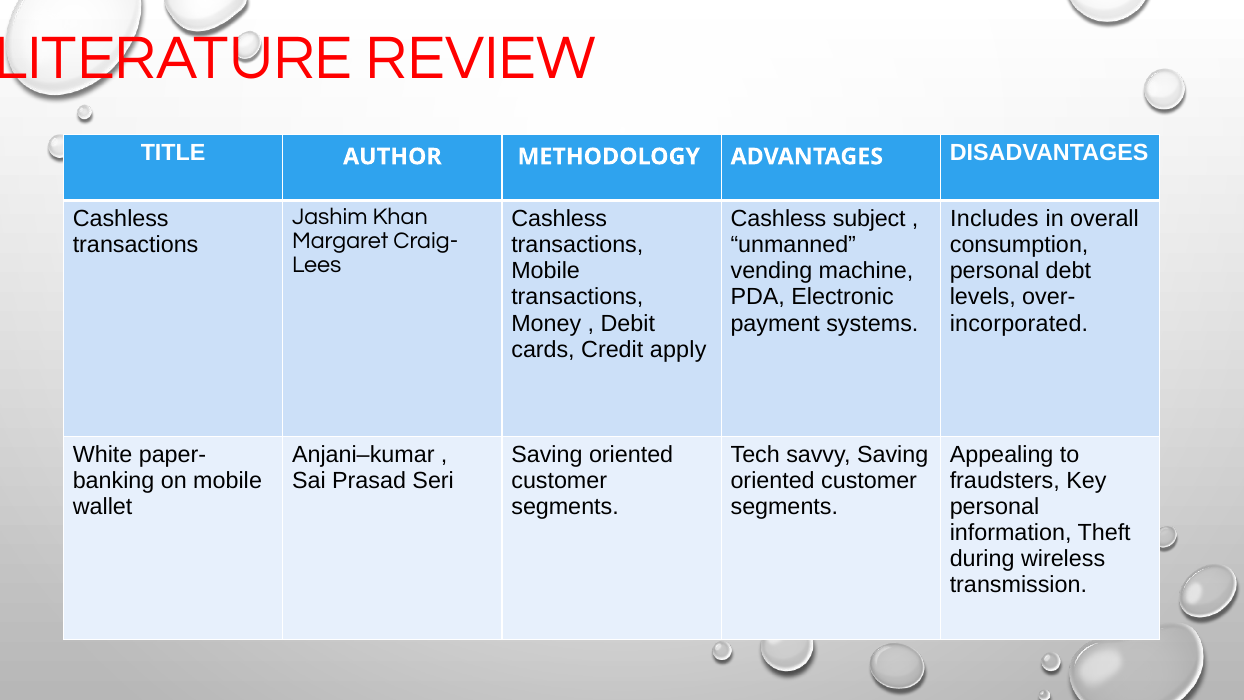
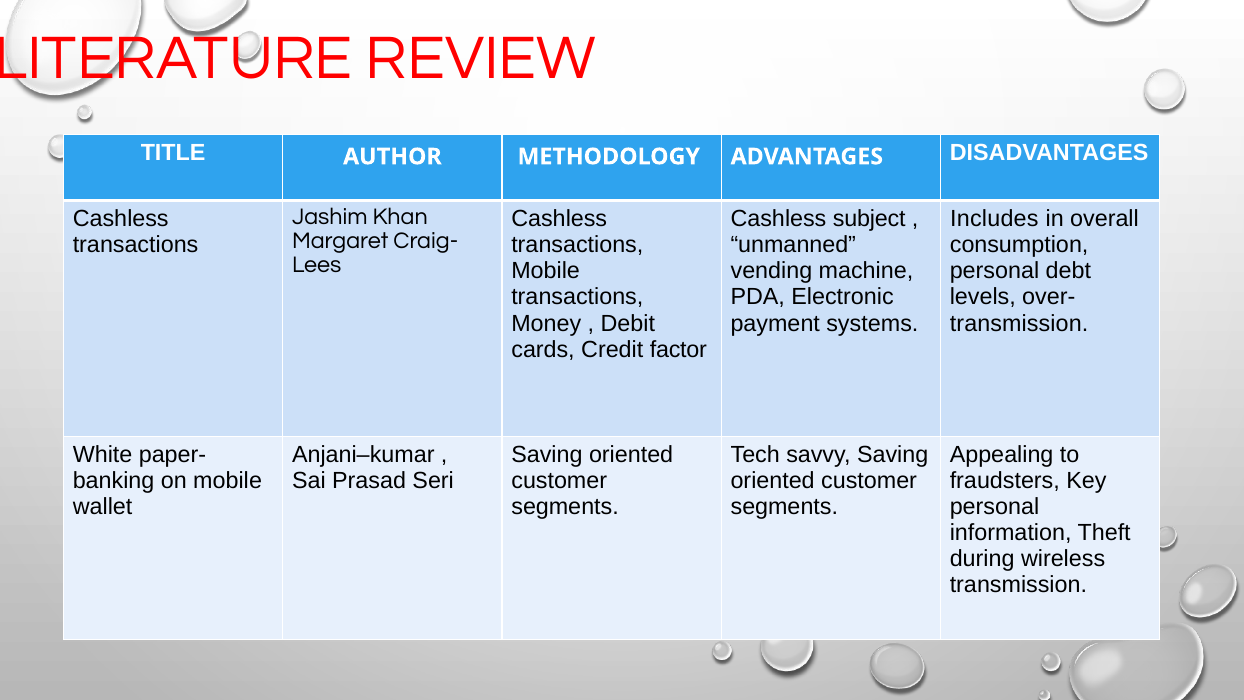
incorporated at (1019, 323): incorporated -> transmission
apply: apply -> factor
